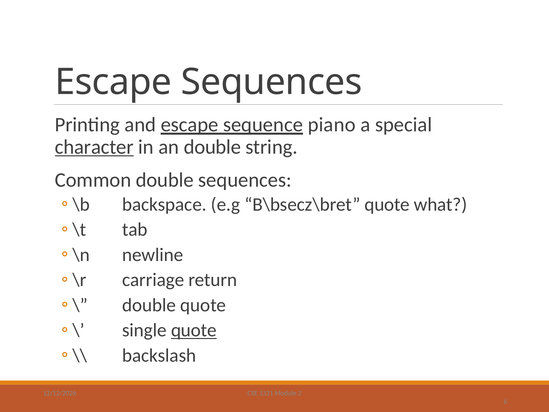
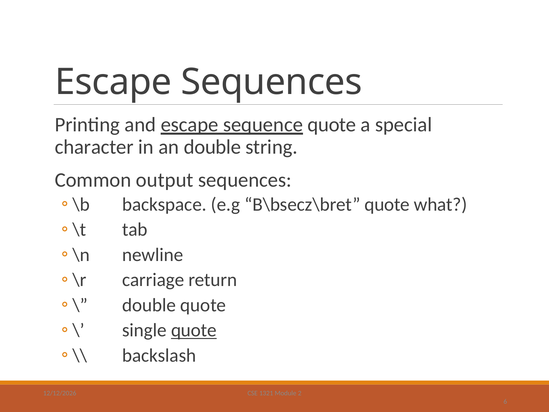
sequence piano: piano -> quote
character underline: present -> none
Common double: double -> output
